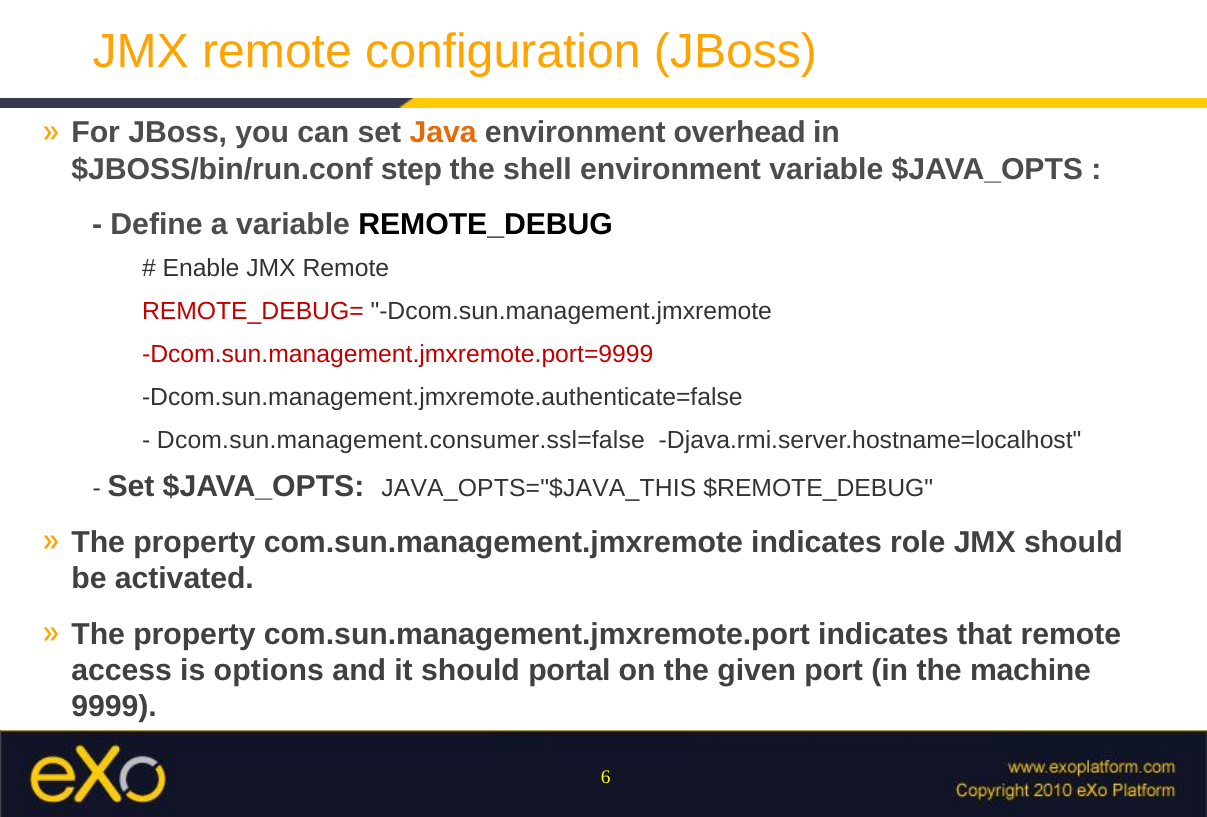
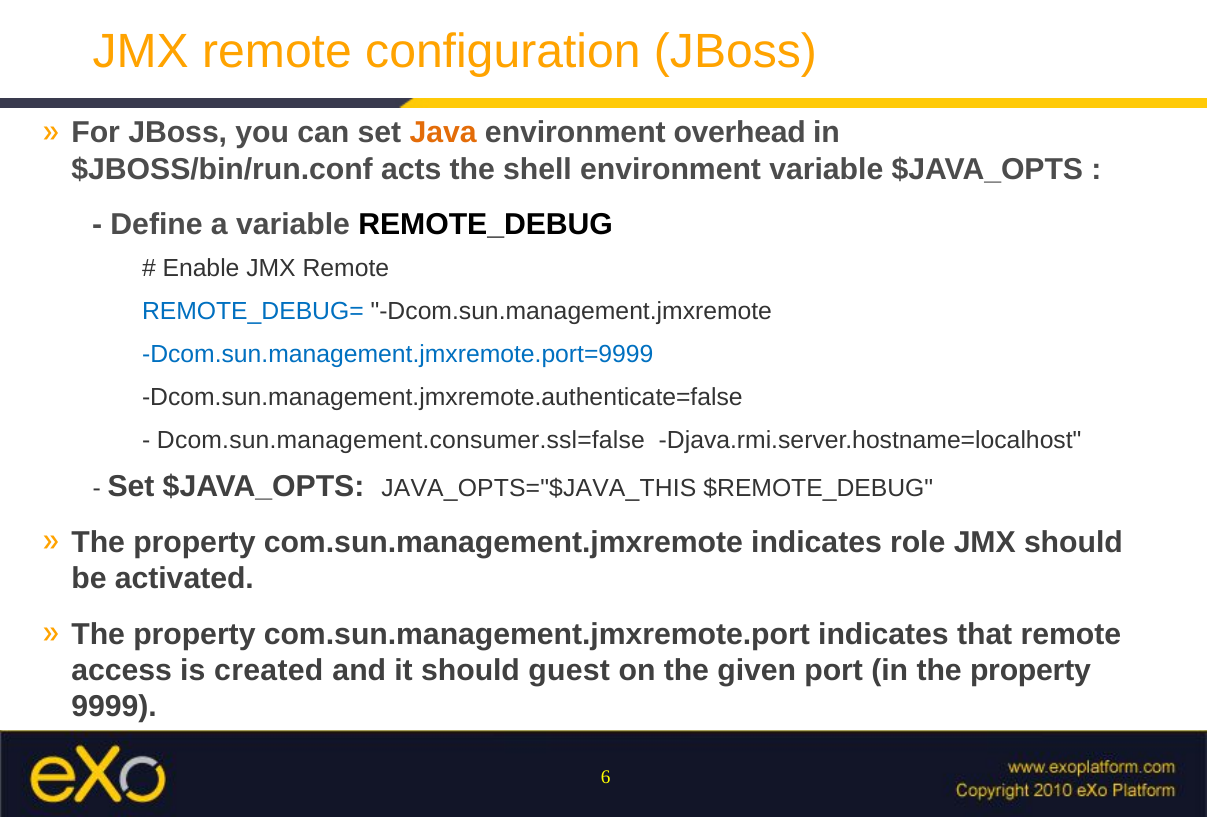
step: step -> acts
REMOTE_DEBUG= colour: red -> blue
Dcom.sun.management.jmxremote.port=9999 colour: red -> blue
options: options -> created
portal: portal -> guest
in the machine: machine -> property
